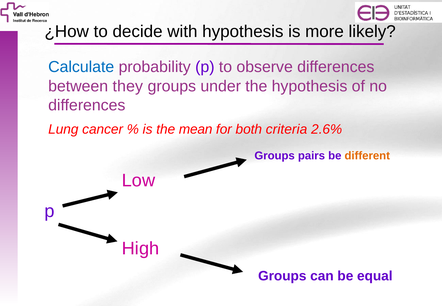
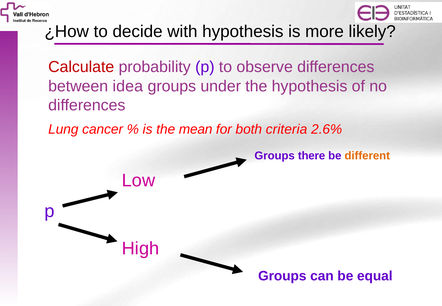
Calculate colour: blue -> red
they: they -> idea
pairs: pairs -> there
